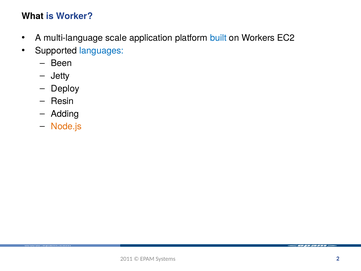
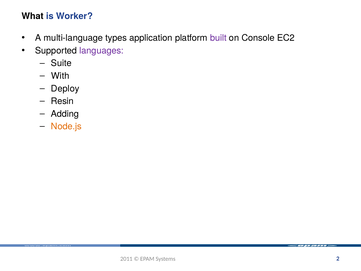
scale: scale -> types
built colour: blue -> purple
Workers: Workers -> Console
languages colour: blue -> purple
Been: Been -> Suite
Jetty: Jetty -> With
